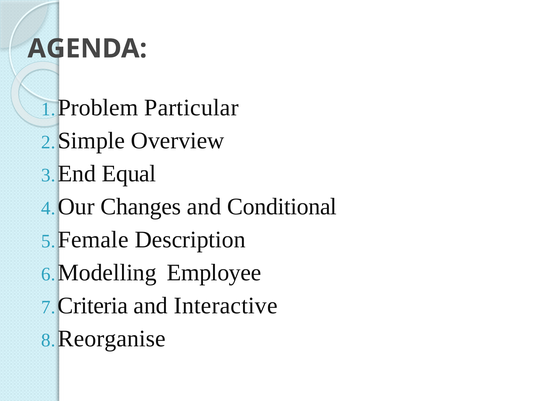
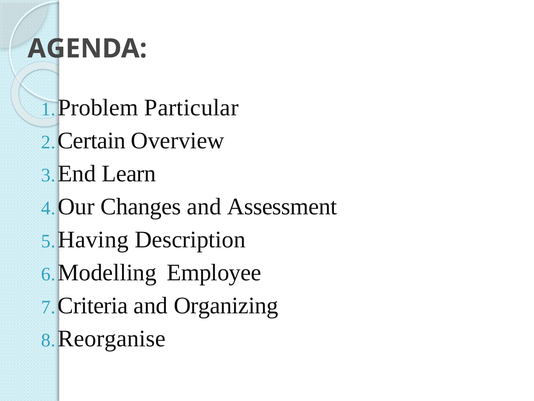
Simple: Simple -> Certain
Equal: Equal -> Learn
Conditional: Conditional -> Assessment
Female: Female -> Having
Interactive: Interactive -> Organizing
